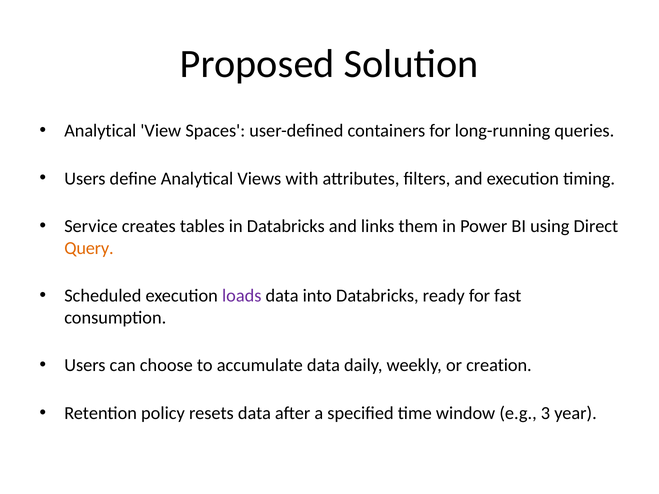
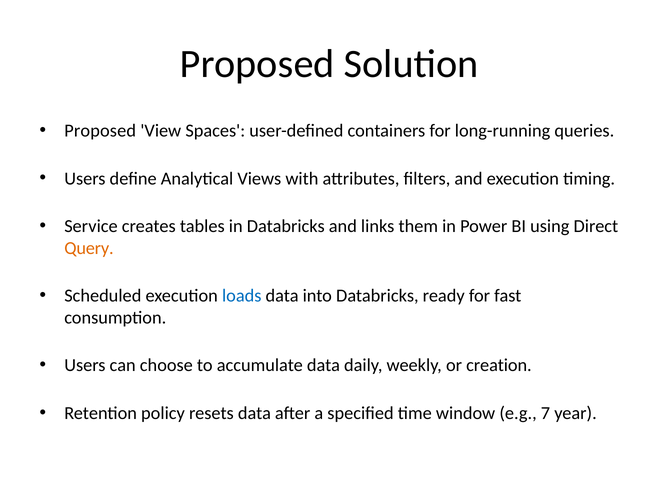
Analytical at (100, 131): Analytical -> Proposed
loads colour: purple -> blue
3: 3 -> 7
